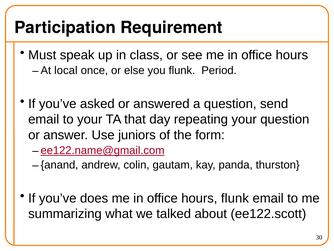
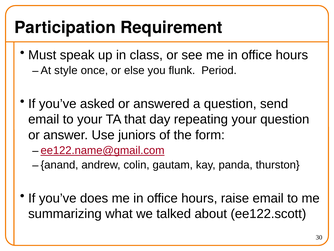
local: local -> style
hours flunk: flunk -> raise
